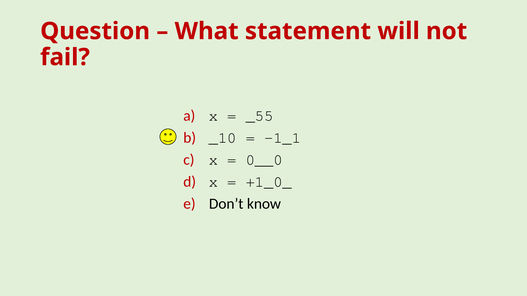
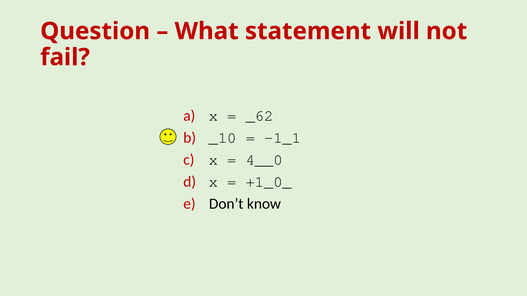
_55: _55 -> _62
0__0: 0__0 -> 4__0
